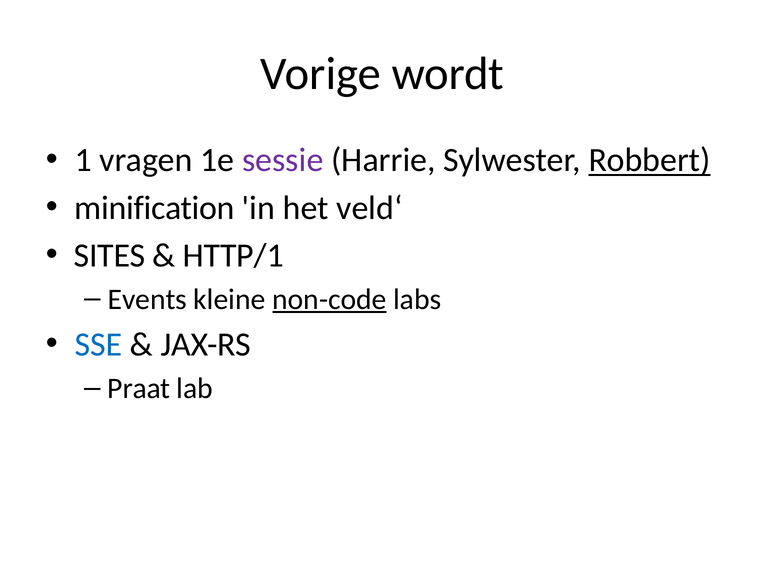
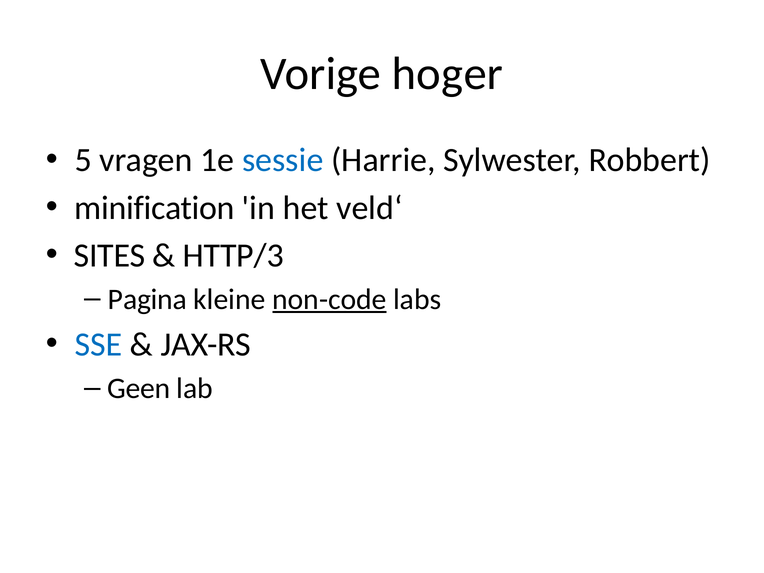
wordt: wordt -> hoger
1: 1 -> 5
sessie colour: purple -> blue
Robbert underline: present -> none
HTTP/1: HTTP/1 -> HTTP/3
Events: Events -> Pagina
Praat: Praat -> Geen
